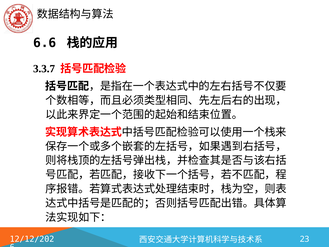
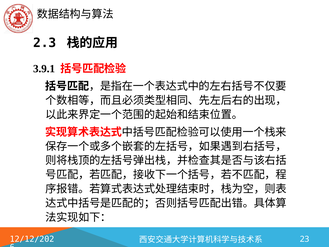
6.6: 6.6 -> 2.3
3.3.7: 3.3.7 -> 3.9.1
